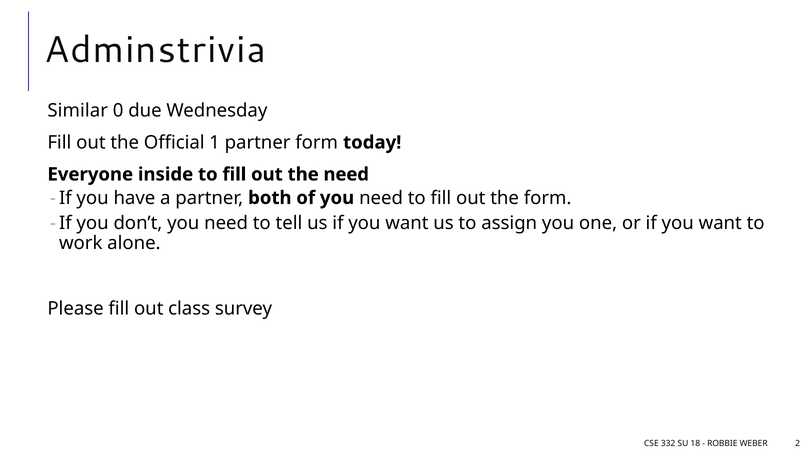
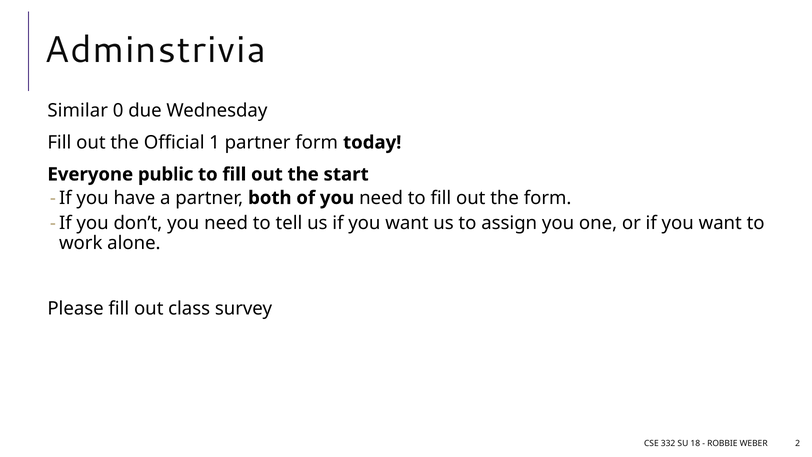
inside: inside -> public
the need: need -> start
